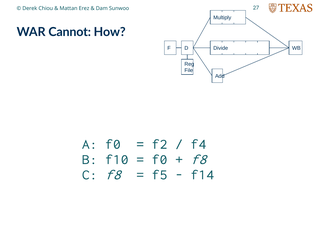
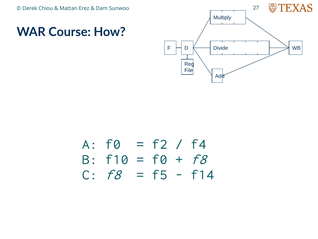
Cannot: Cannot -> Course
